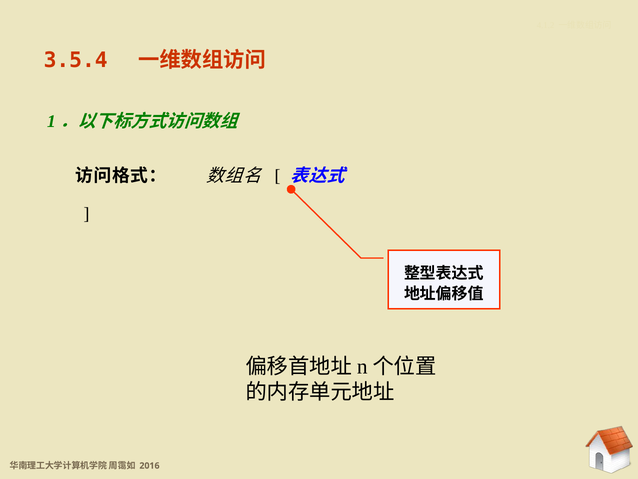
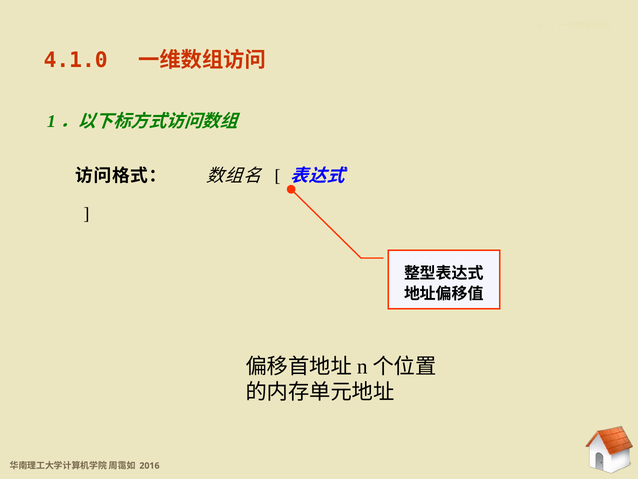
3.5.4: 3.5.4 -> 4.1.0
